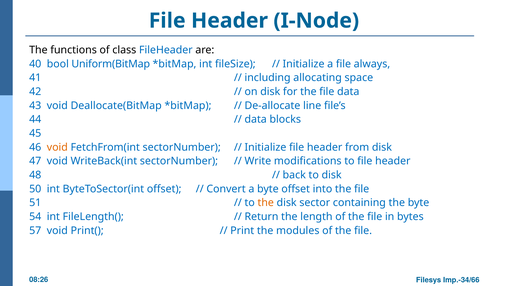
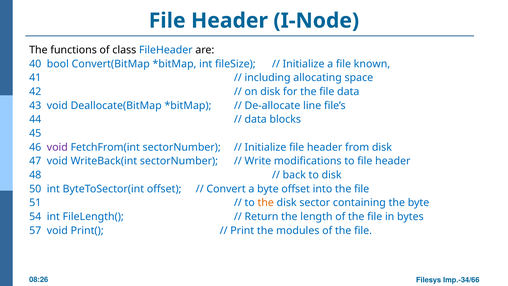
Uniform(BitMap: Uniform(BitMap -> Convert(BitMap
always: always -> known
void at (57, 147) colour: orange -> purple
